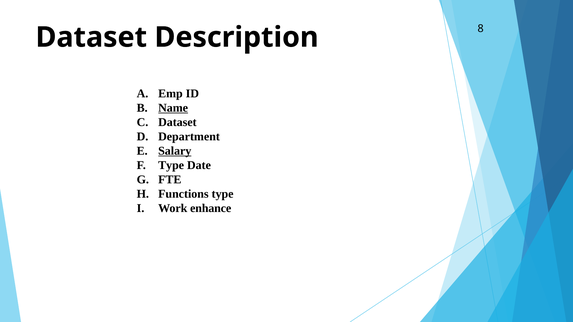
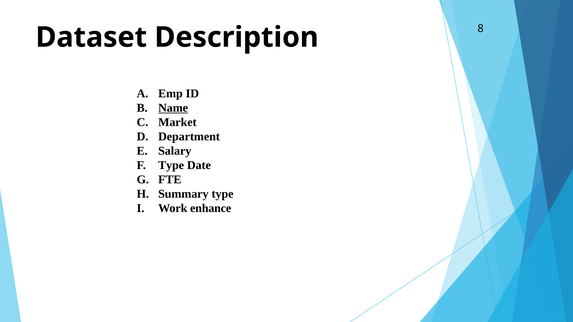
Dataset at (177, 122): Dataset -> Market
Salary underline: present -> none
Functions: Functions -> Summary
